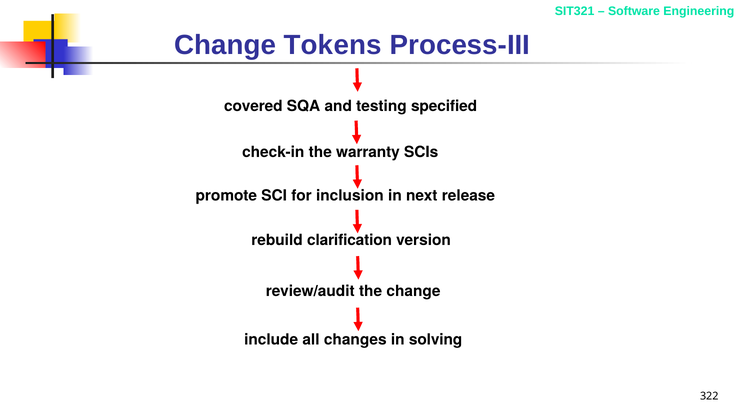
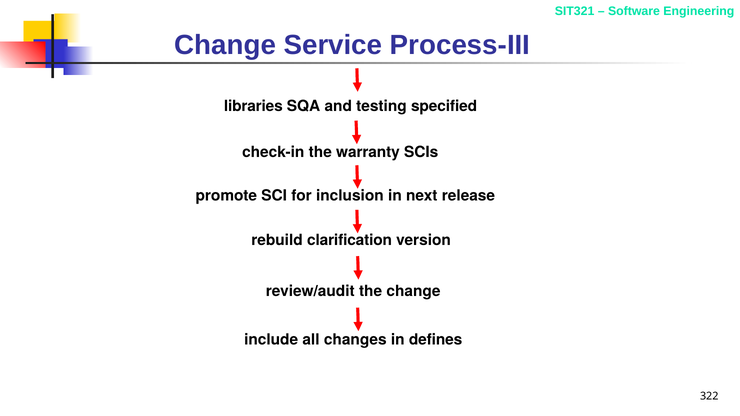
Tokens: Tokens -> Service
covered: covered -> libraries
solving: solving -> defines
